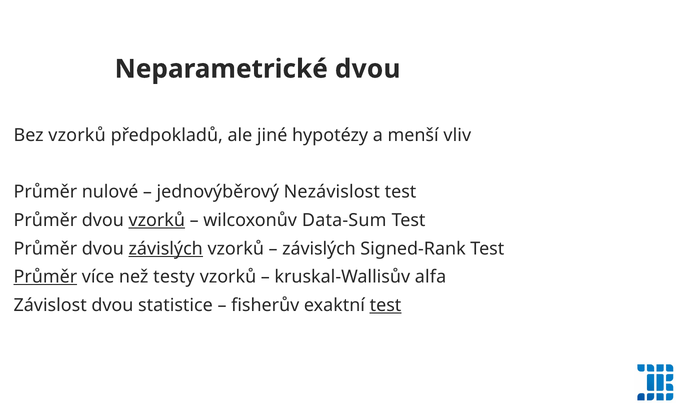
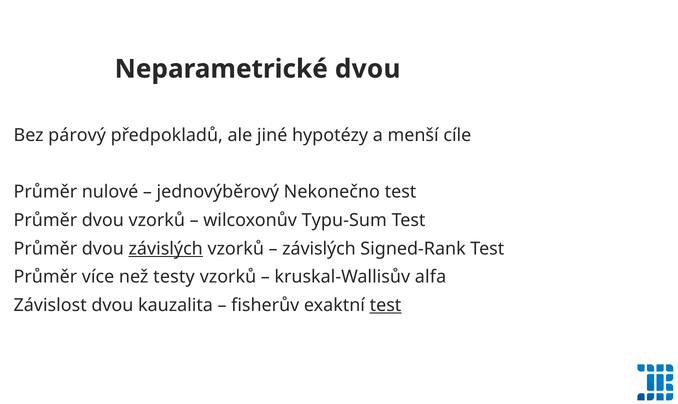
Bez vzorků: vzorků -> párový
vliv: vliv -> cíle
Nezávislost: Nezávislost -> Nekonečno
vzorků at (157, 220) underline: present -> none
Data-Sum: Data-Sum -> Typu-Sum
Průměr at (45, 277) underline: present -> none
statistice: statistice -> kauzalita
